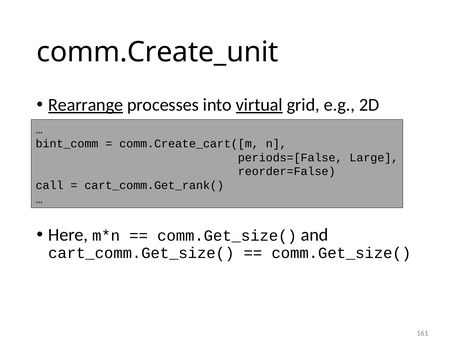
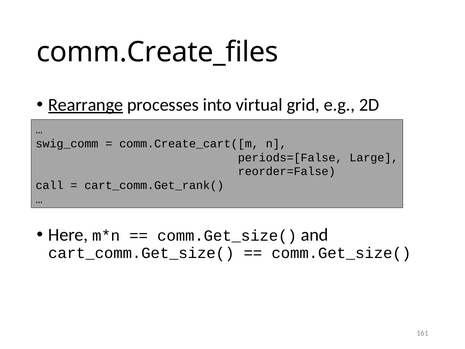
comm.Create_unit: comm.Create_unit -> comm.Create_files
virtual underline: present -> none
bint_comm: bint_comm -> swig_comm
